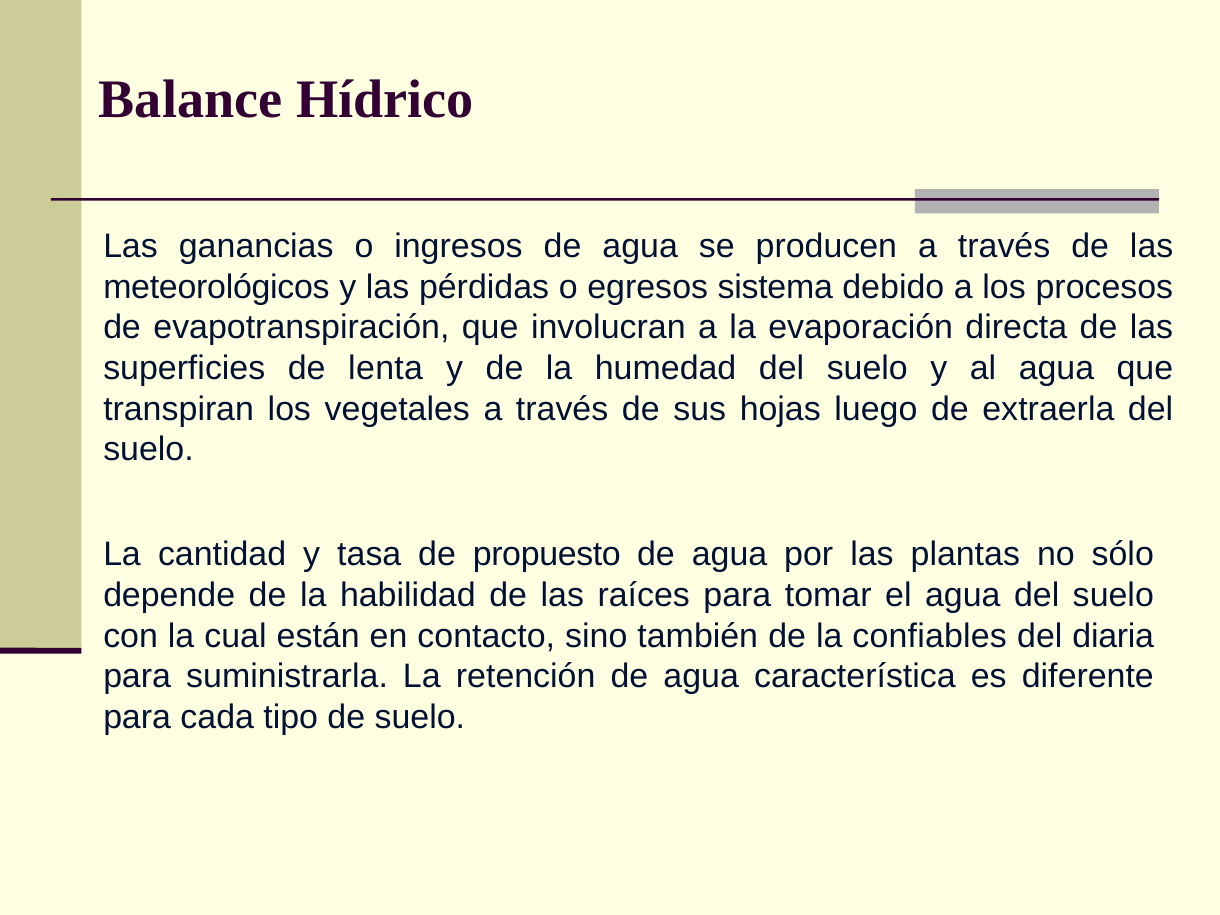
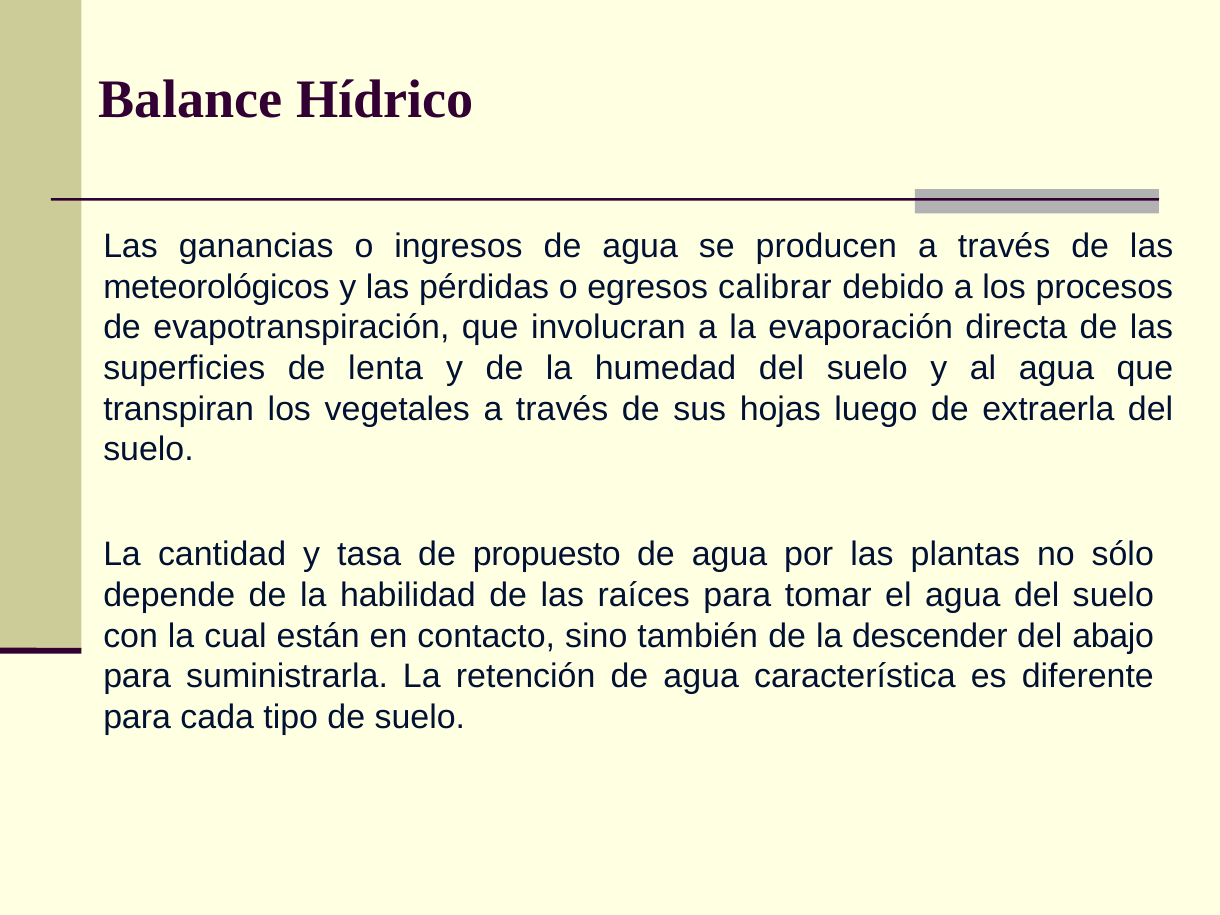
sistema: sistema -> calibrar
confiables: confiables -> descender
diaria: diaria -> abajo
